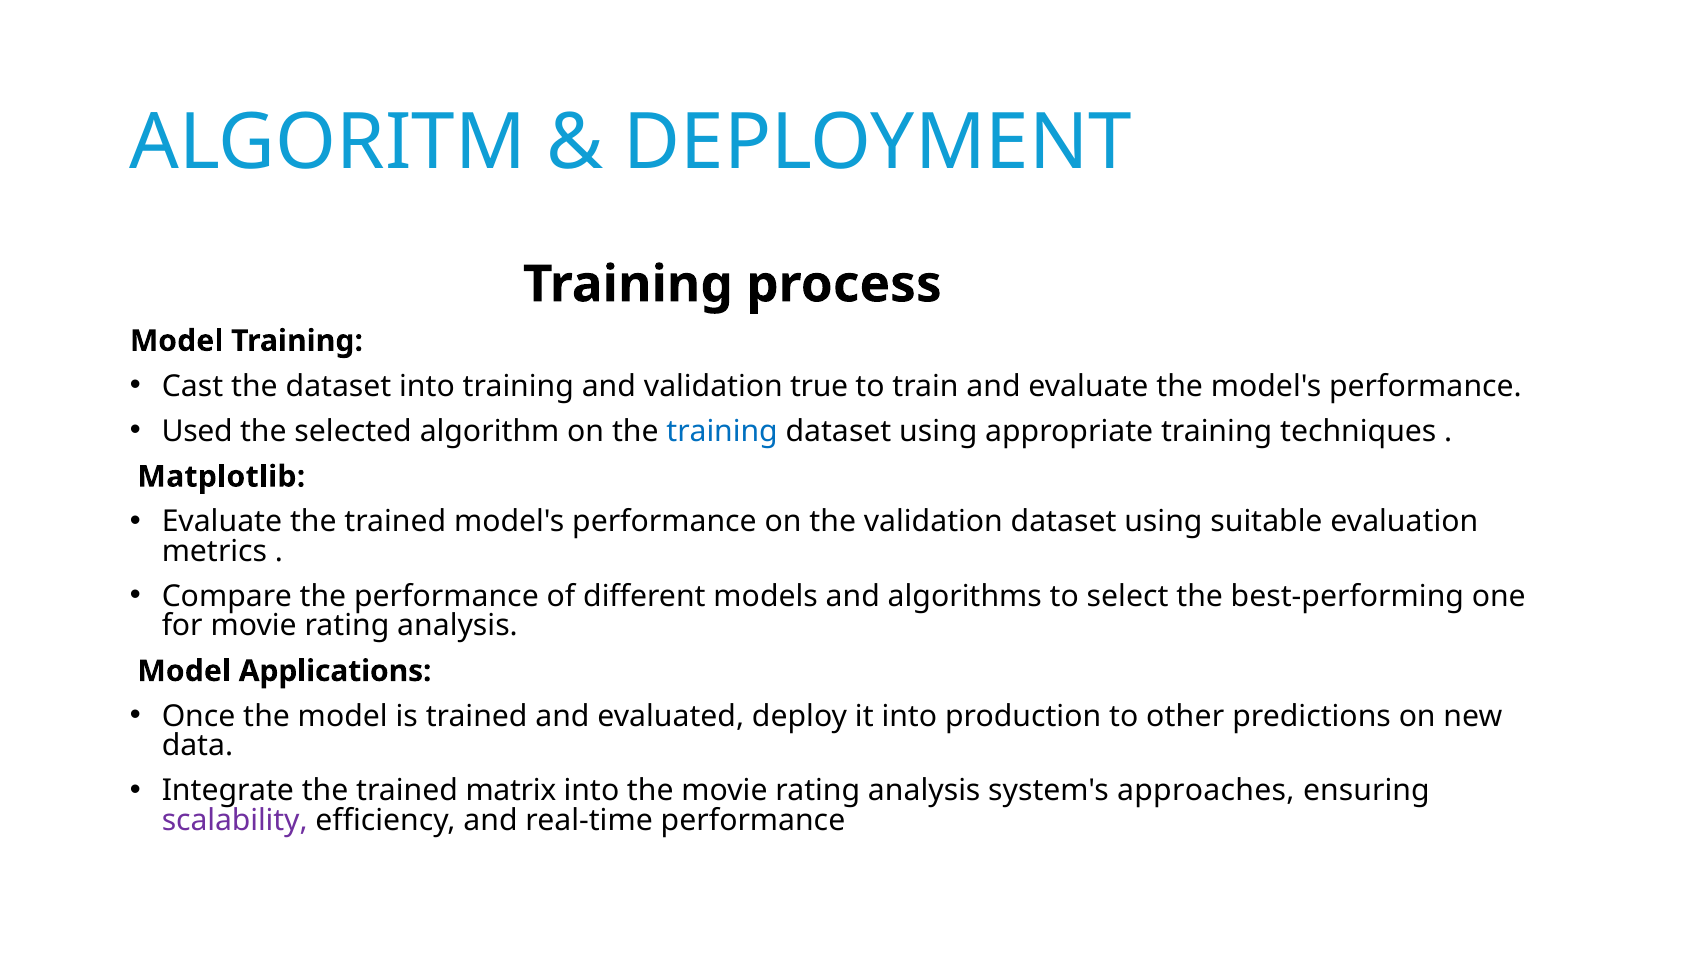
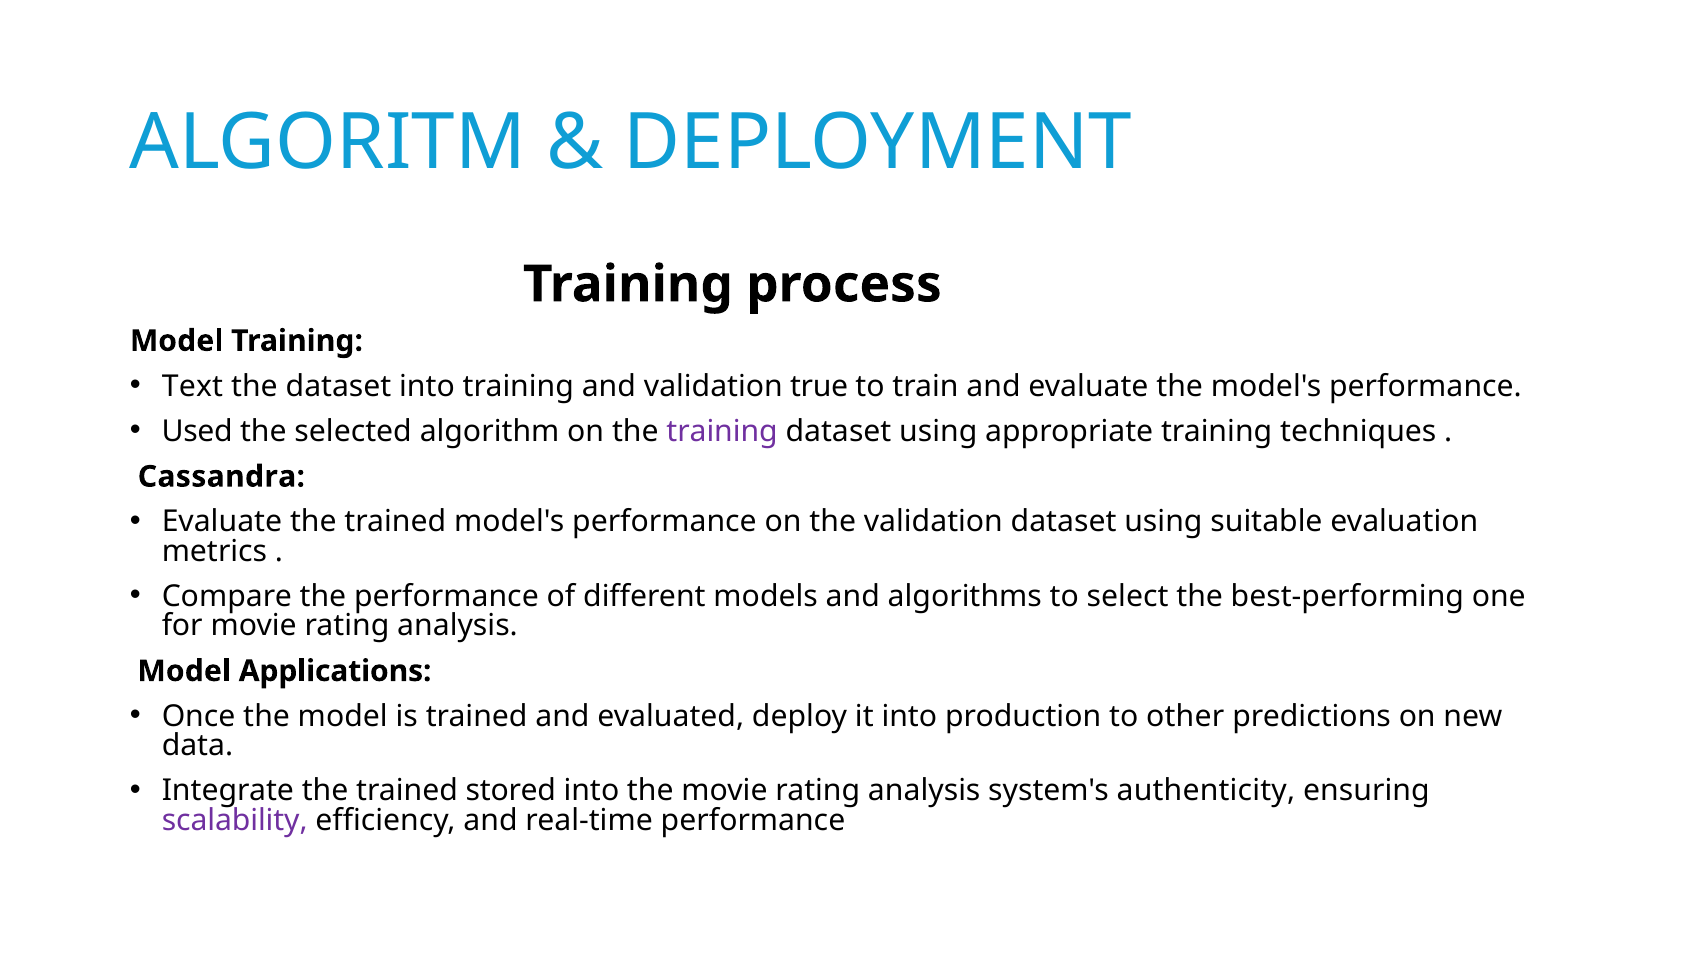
Cast: Cast -> Text
training at (722, 431) colour: blue -> purple
Matplotlib: Matplotlib -> Cassandra
matrix: matrix -> stored
approaches: approaches -> authenticity
